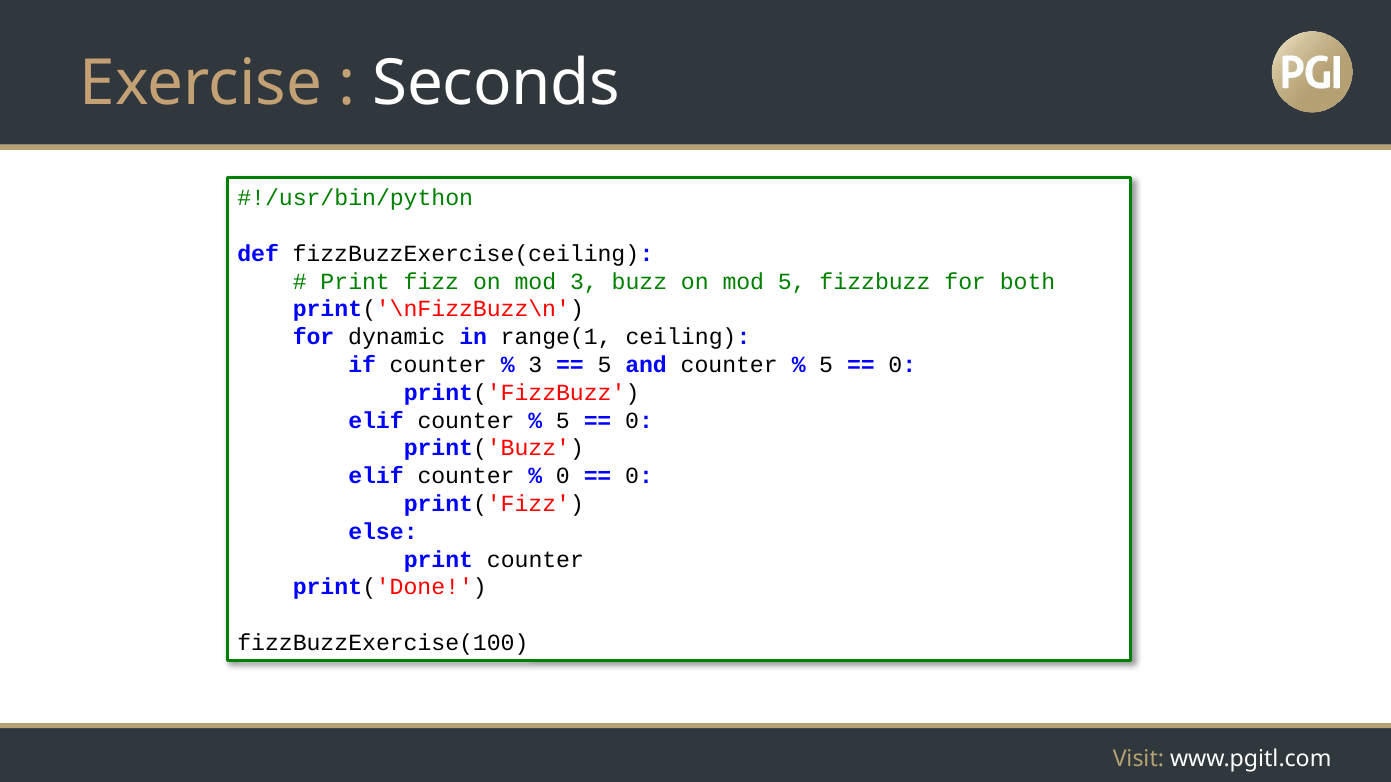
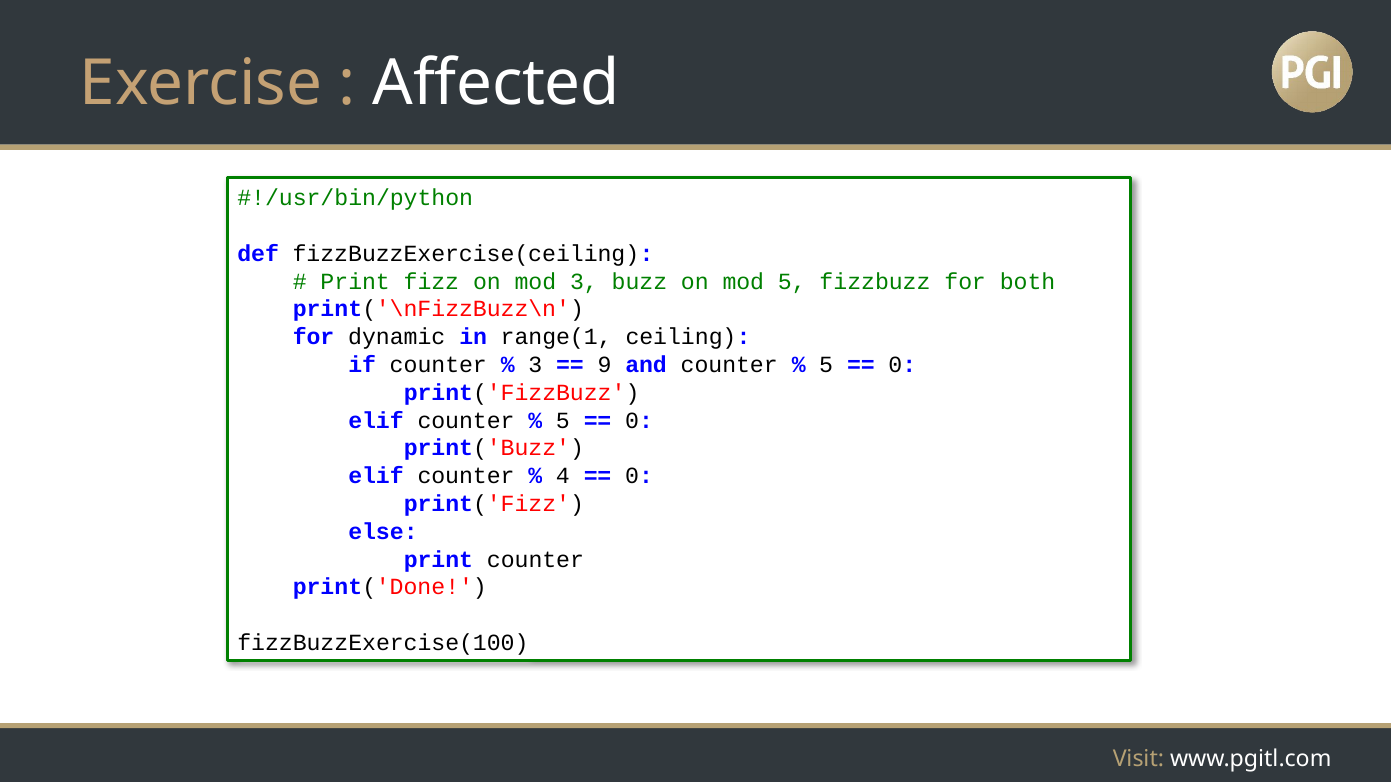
Seconds: Seconds -> Affected
5 at (604, 365): 5 -> 9
0 at (563, 476): 0 -> 4
